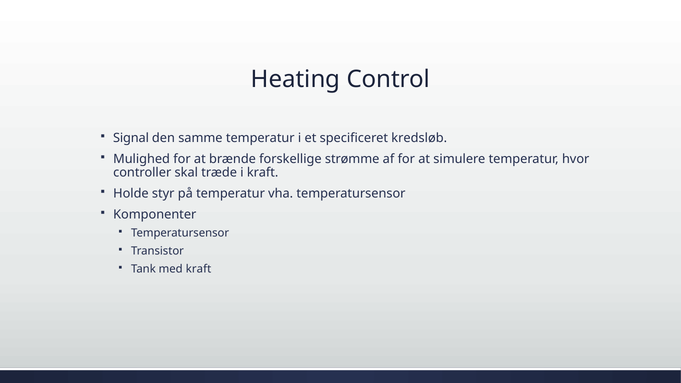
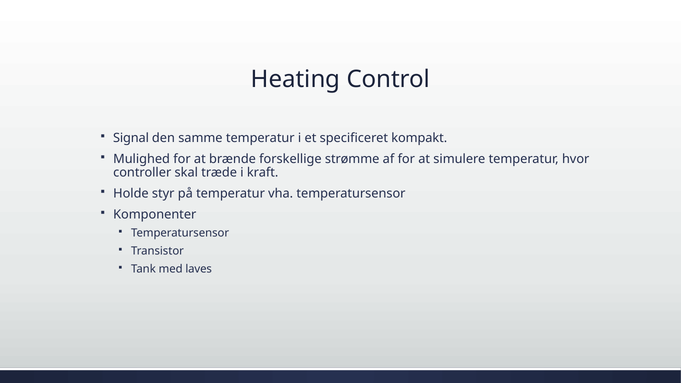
kredsløb: kredsløb -> kompakt
med kraft: kraft -> laves
